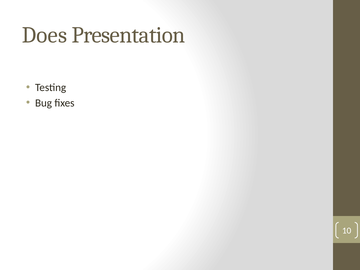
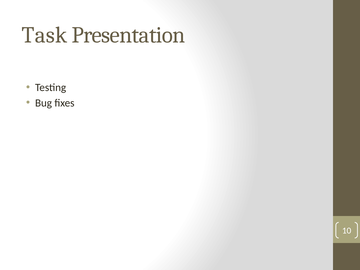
Does: Does -> Task
